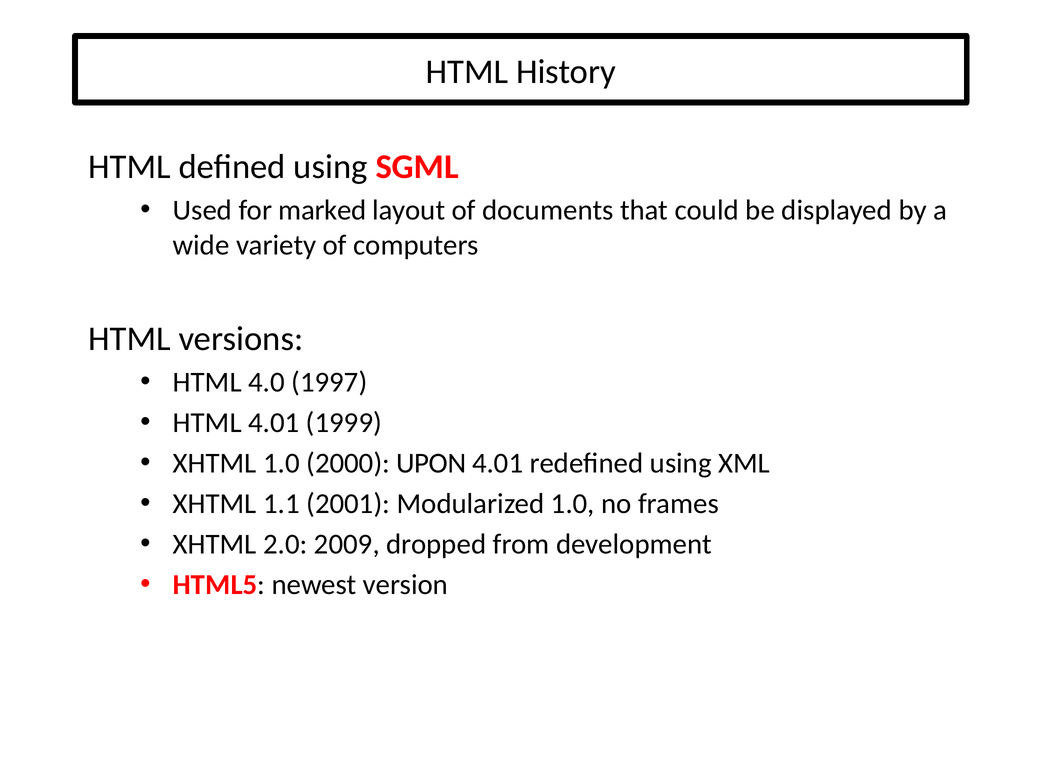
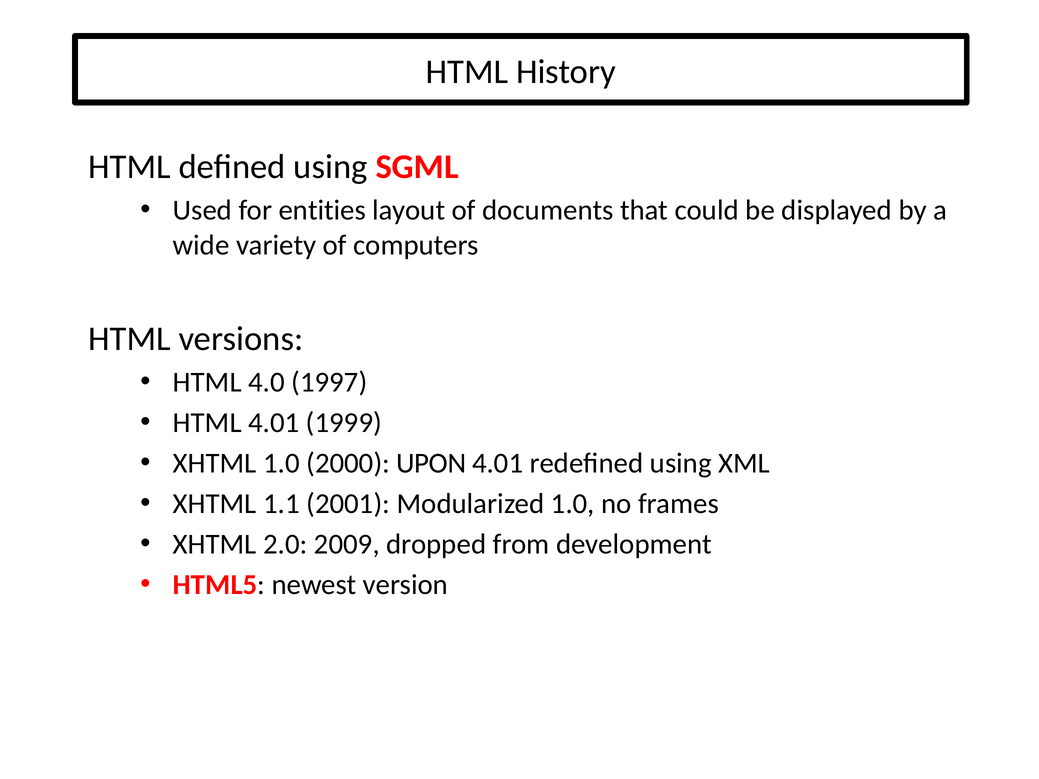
marked: marked -> entities
